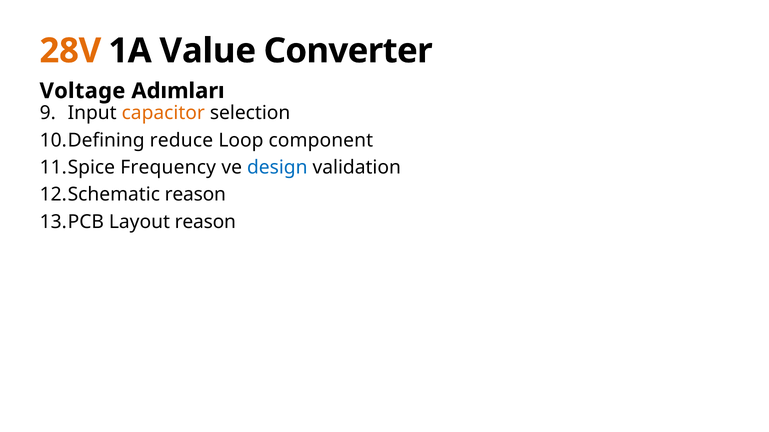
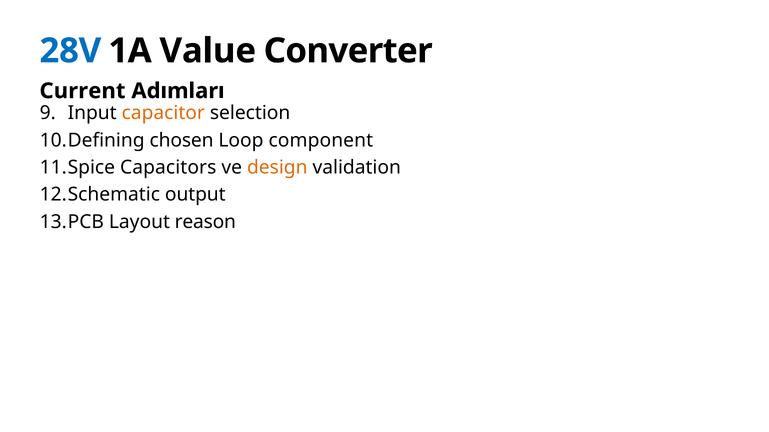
28V colour: orange -> blue
Voltage: Voltage -> Current
reduce: reduce -> chosen
Frequency: Frequency -> Capacitors
design colour: blue -> orange
reason at (195, 195): reason -> output
